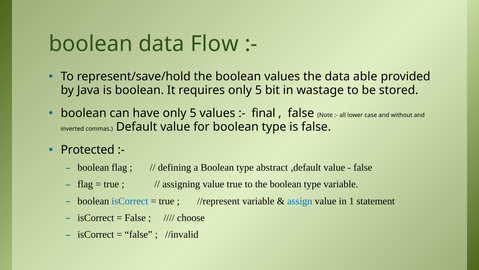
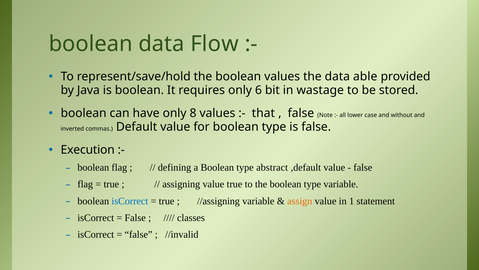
requires only 5: 5 -> 6
have only 5: 5 -> 8
final: final -> that
Protected: Protected -> Execution
//represent: //represent -> //assigning
assign colour: blue -> orange
choose: choose -> classes
